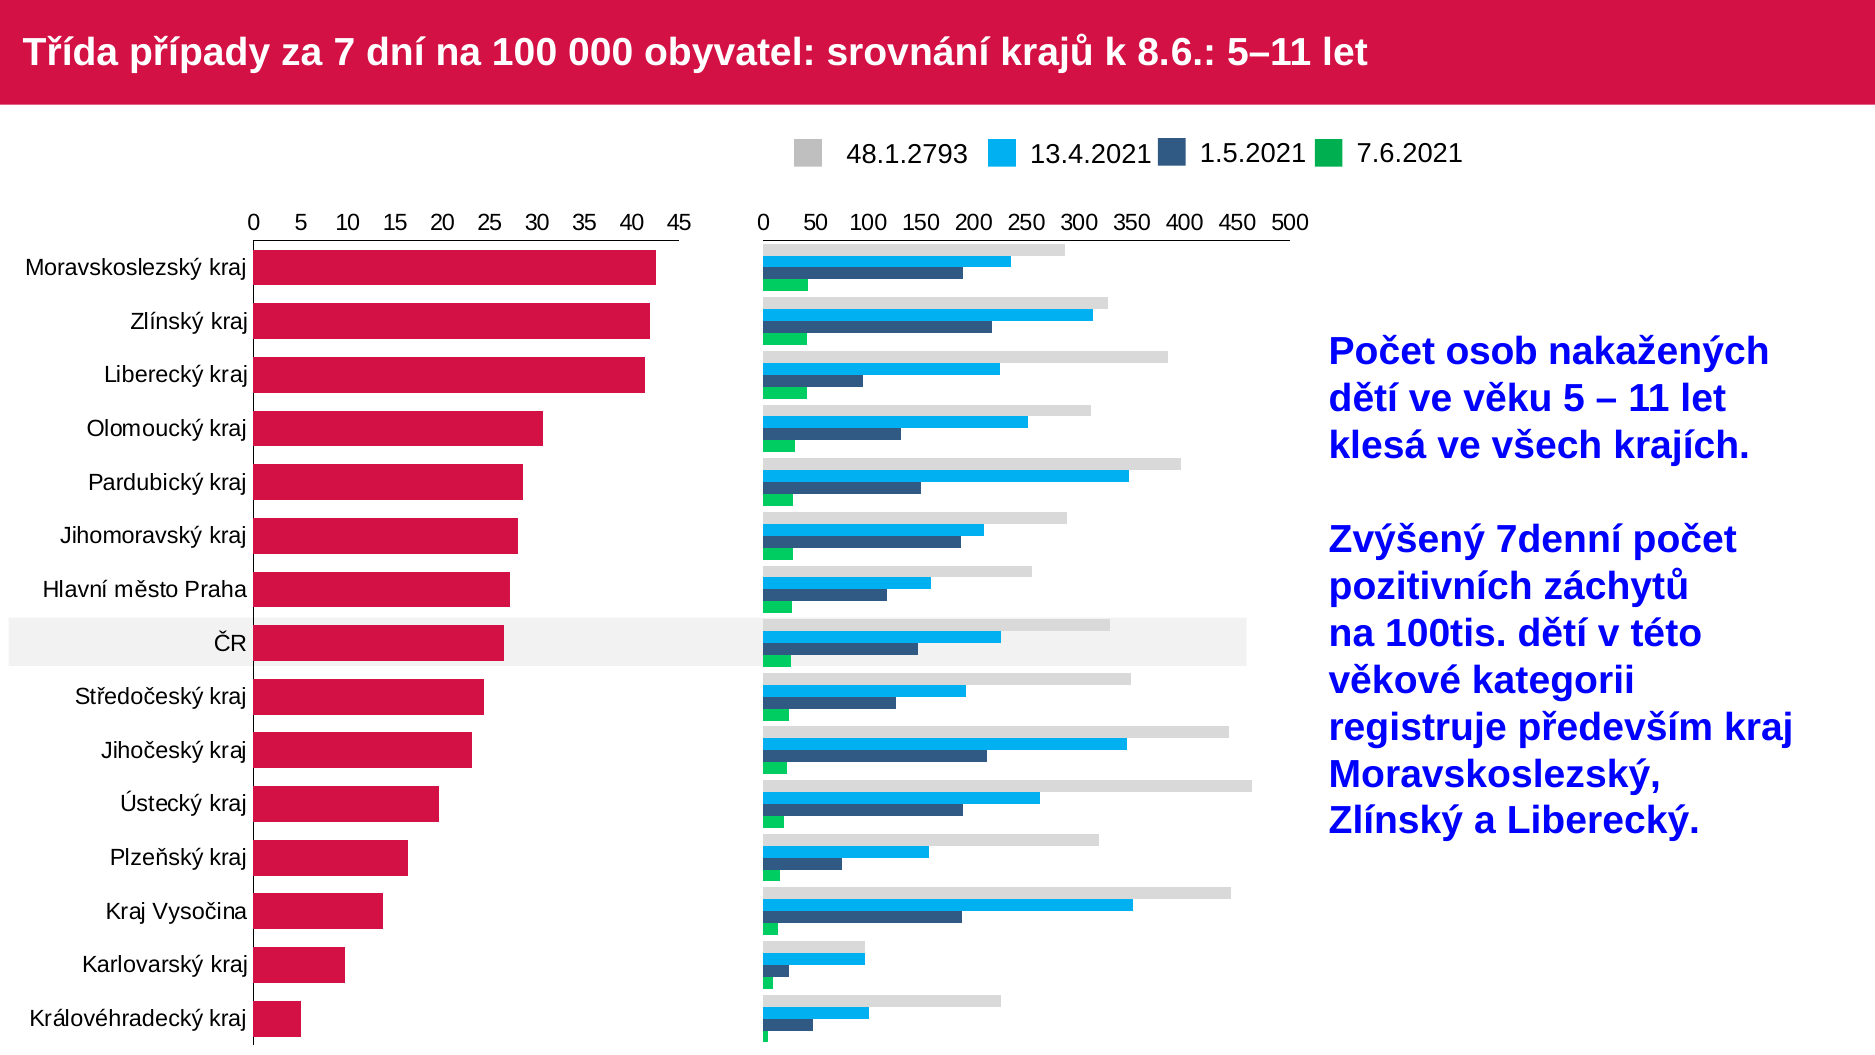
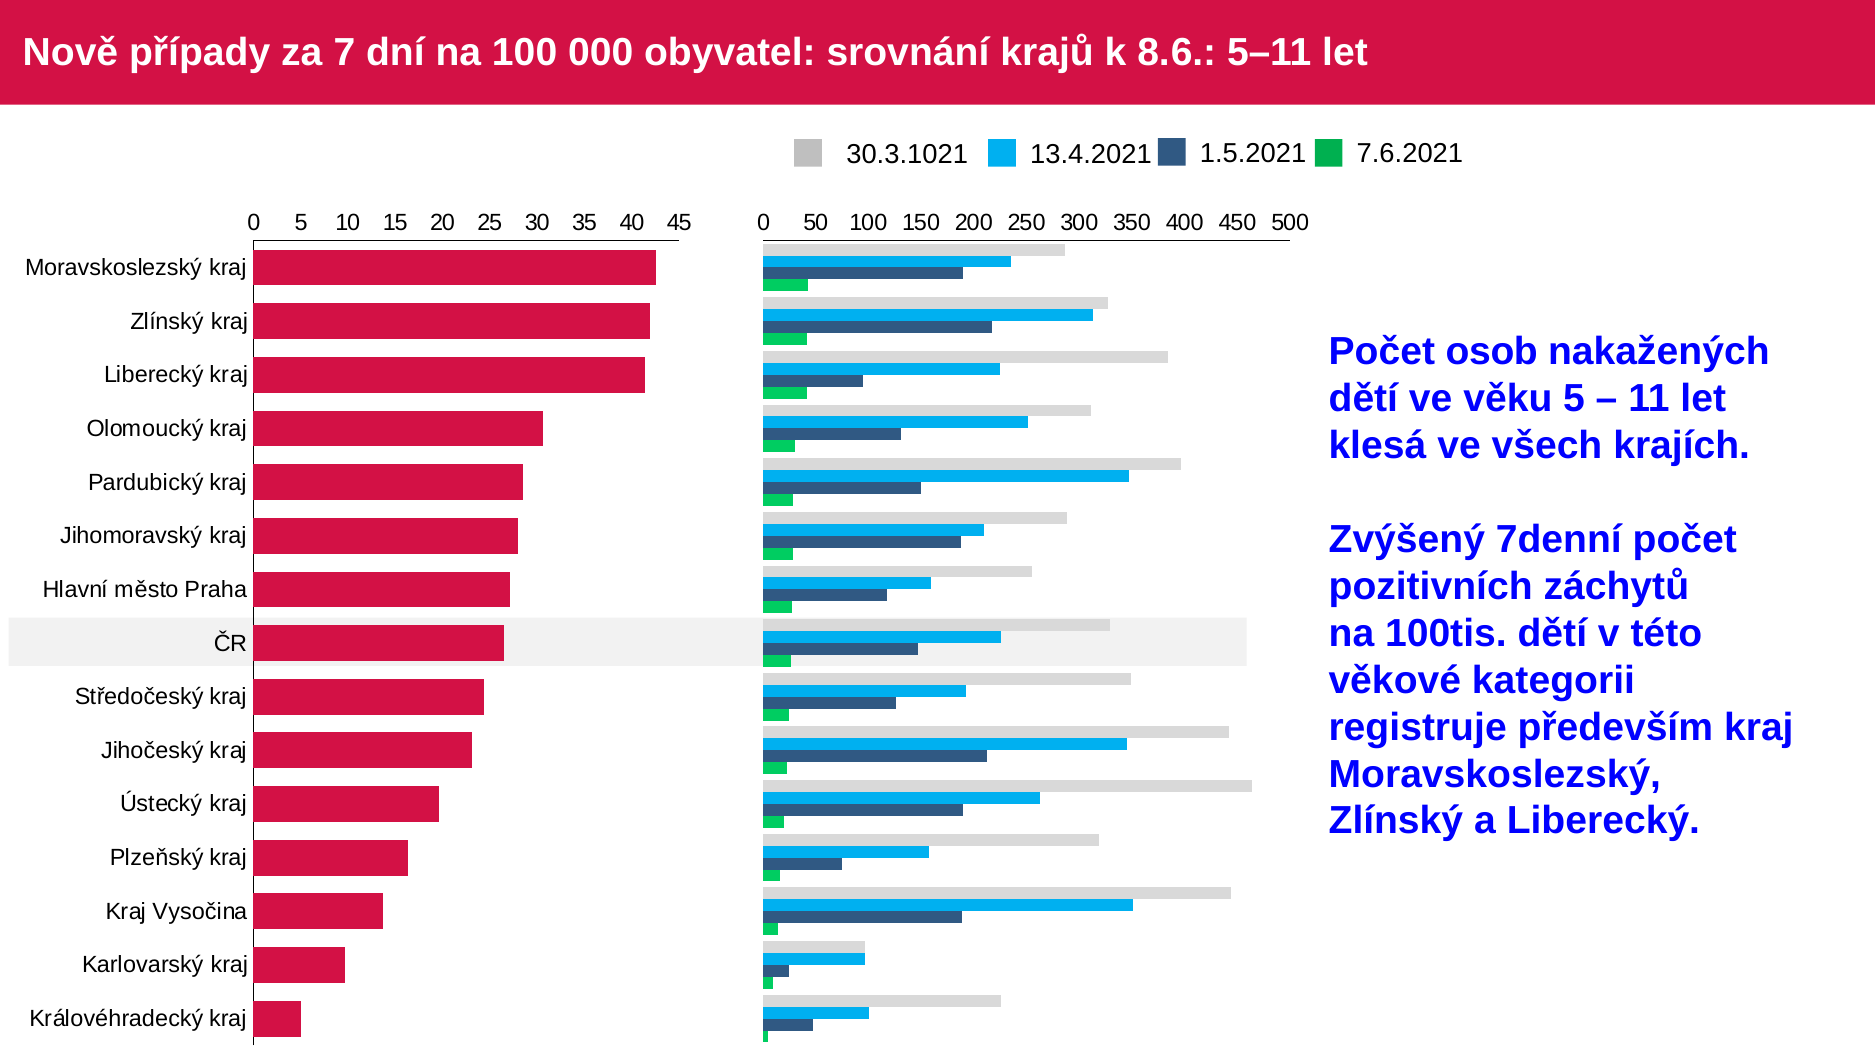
Třída: Třída -> Nově
48.1.2793: 48.1.2793 -> 30.3.1021
